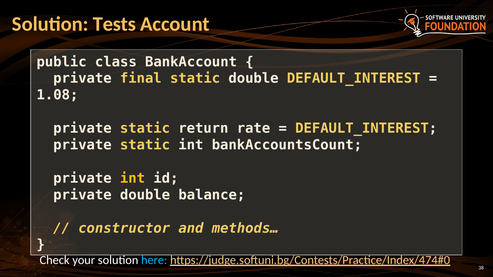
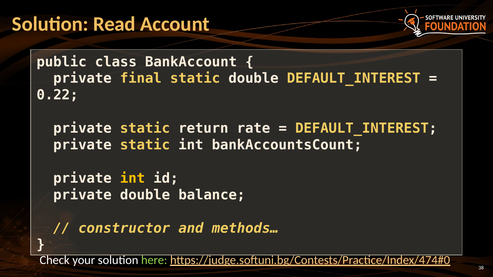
Tests: Tests -> Read
1.08: 1.08 -> 0.22
here colour: light blue -> light green
